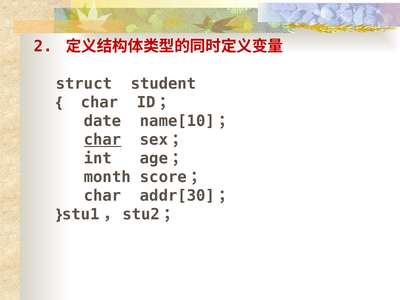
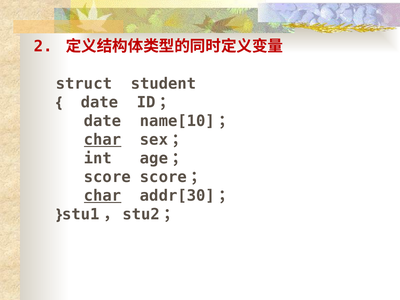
char at (99, 102): char -> date
month: month -> score
char at (103, 196) underline: none -> present
